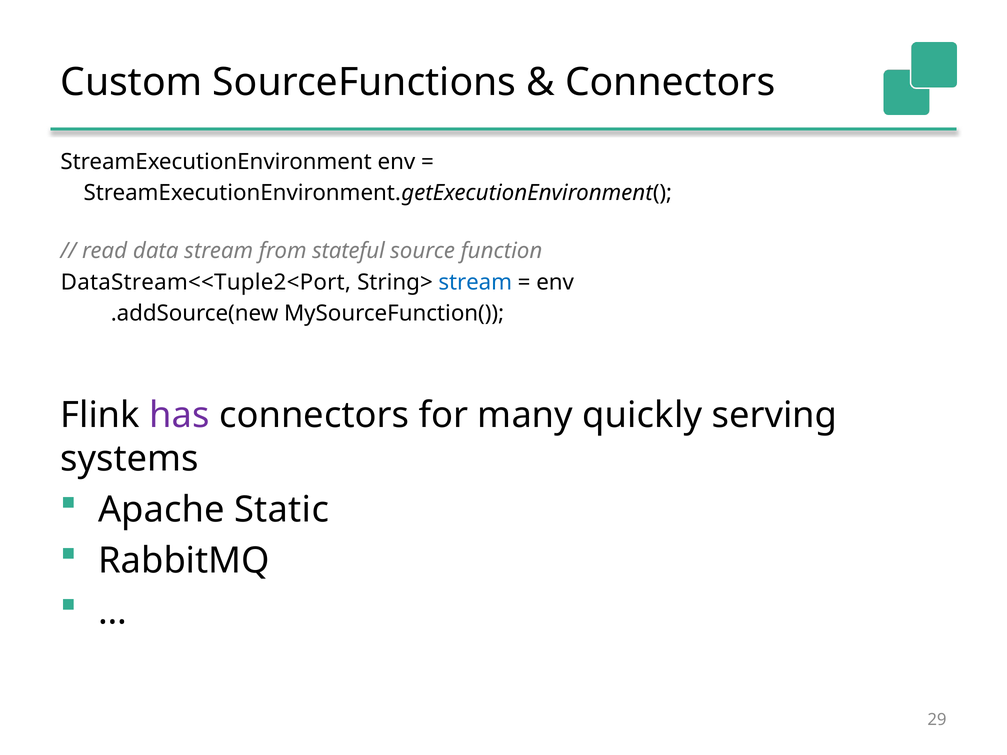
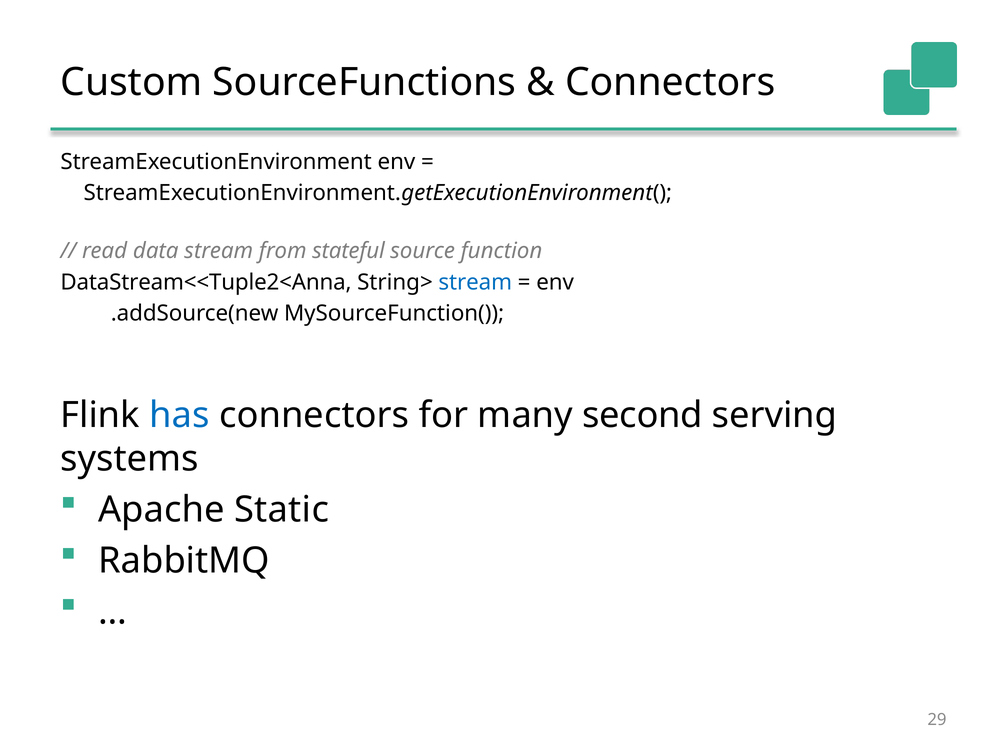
DataStream<<Tuple2<Port: DataStream<<Tuple2<Port -> DataStream<<Tuple2<Anna
has colour: purple -> blue
quickly: quickly -> second
